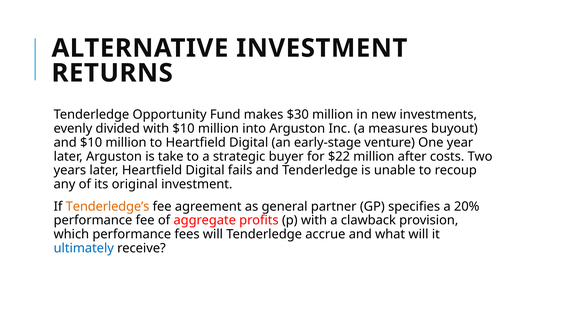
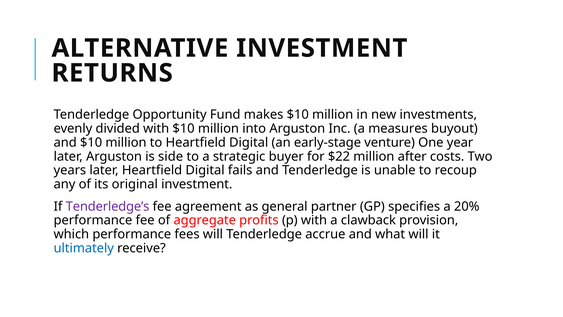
makes $30: $30 -> $10
take: take -> side
Tenderledge’s colour: orange -> purple
